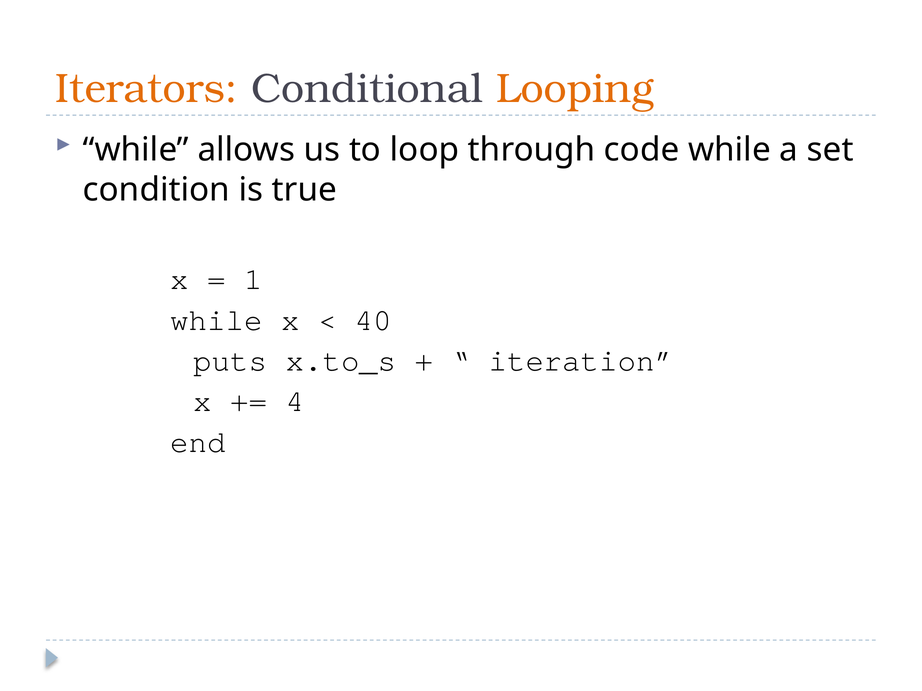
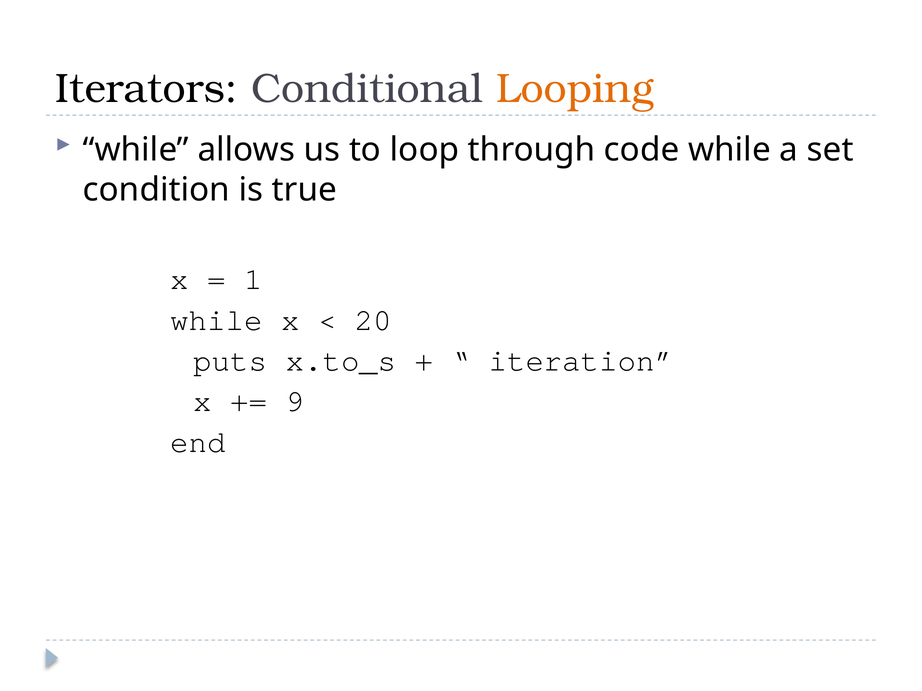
Iterators colour: orange -> black
40: 40 -> 20
4: 4 -> 9
